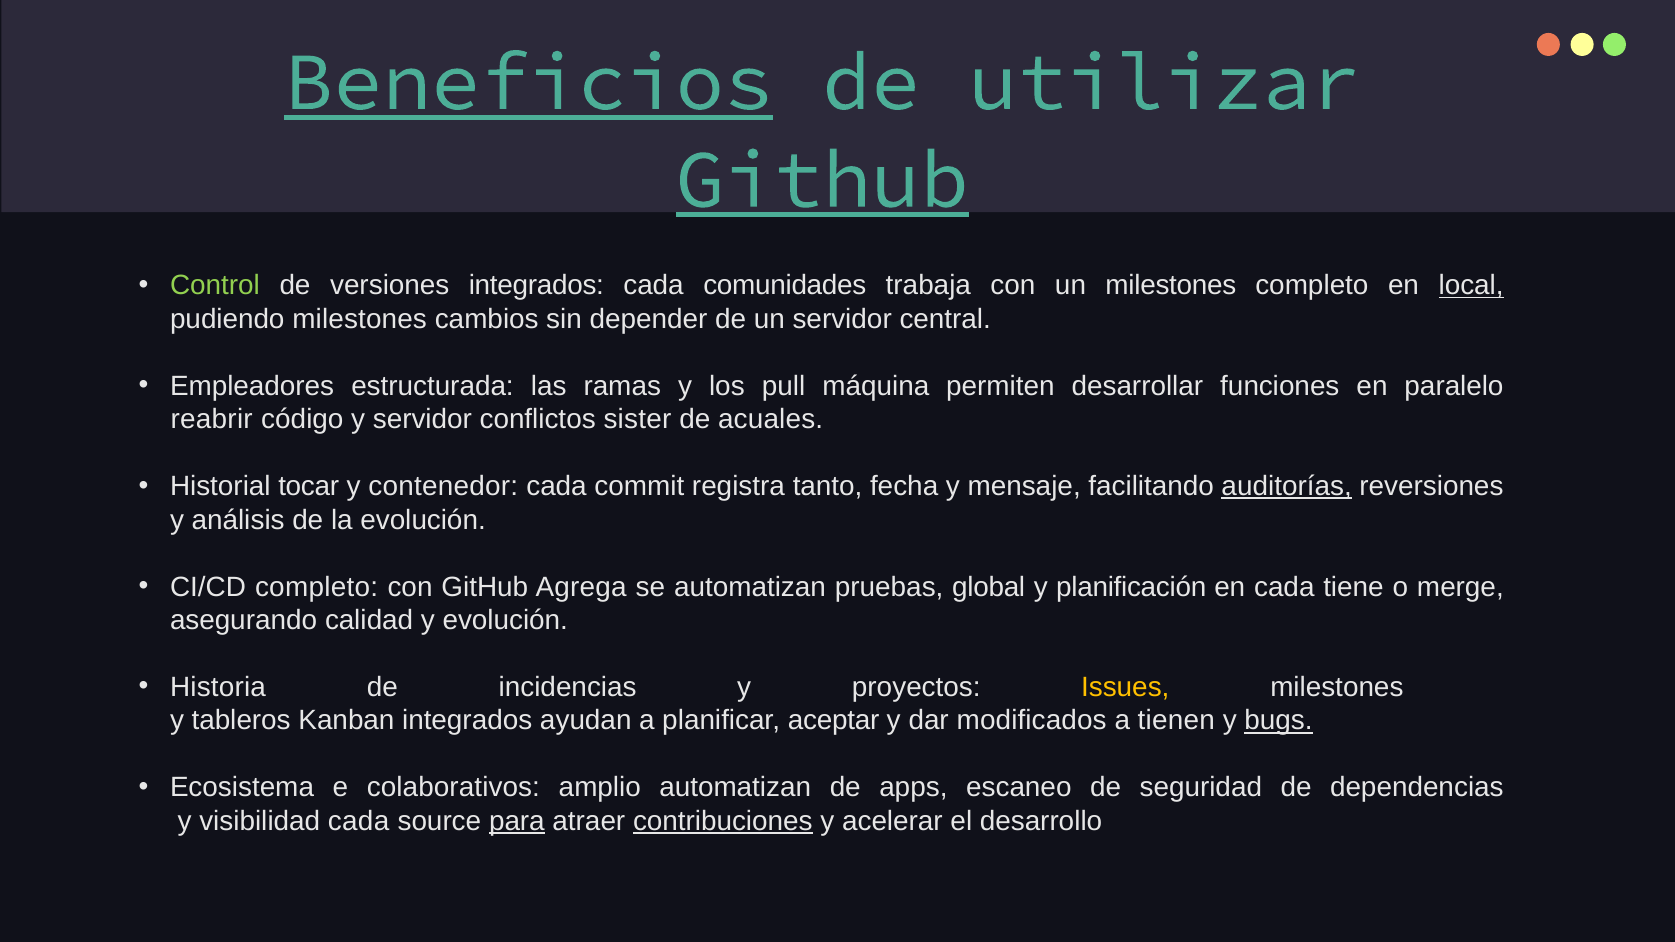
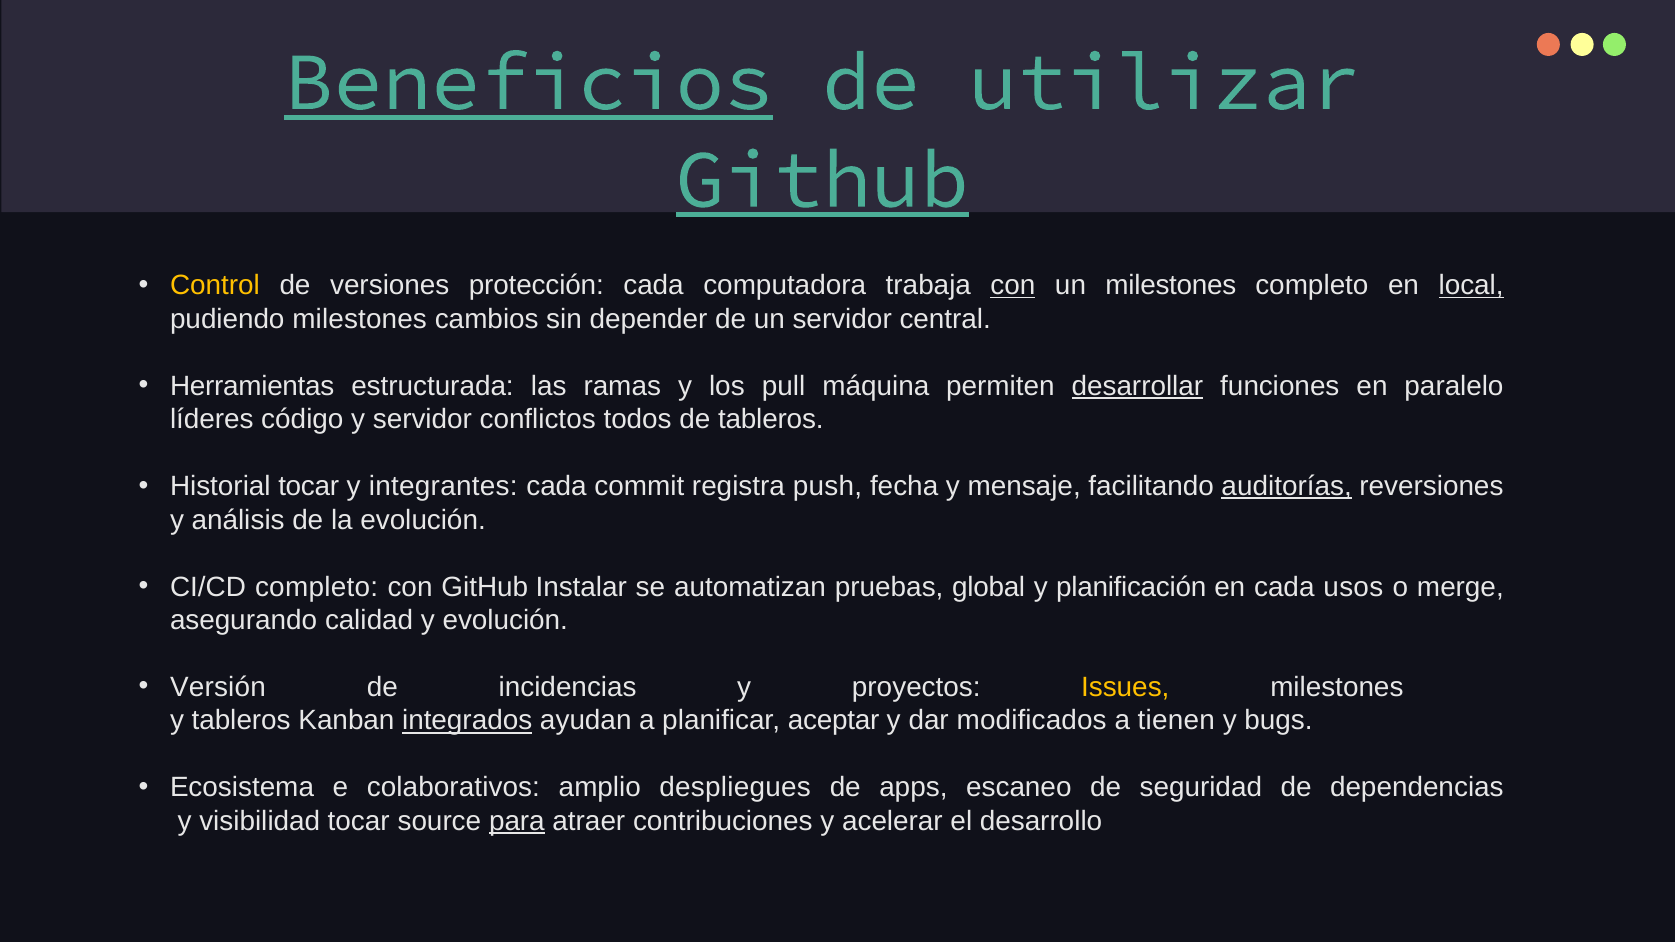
Control colour: light green -> yellow
versiones integrados: integrados -> protección
comunidades: comunidades -> computadora
con at (1013, 285) underline: none -> present
Empleadores: Empleadores -> Herramientas
desarrollar underline: none -> present
reabrir: reabrir -> líderes
sister: sister -> todos
de acuales: acuales -> tableros
contenedor: contenedor -> integrantes
tanto: tanto -> push
Agrega: Agrega -> Instalar
tiene: tiene -> usos
Historia: Historia -> Versión
integrados at (467, 721) underline: none -> present
bugs underline: present -> none
amplio automatizan: automatizan -> despliegues
visibilidad cada: cada -> tocar
contribuciones underline: present -> none
